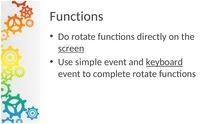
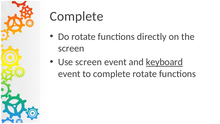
Functions at (77, 16): Functions -> Complete
screen at (71, 48) underline: present -> none
Use simple: simple -> screen
